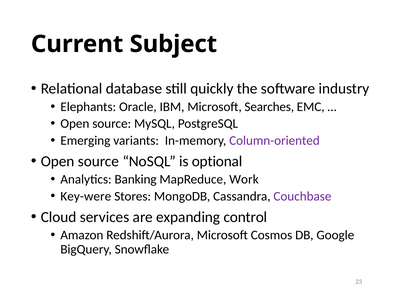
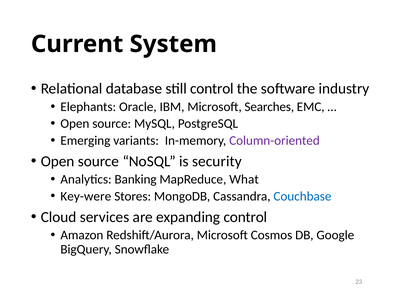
Subject: Subject -> System
still quickly: quickly -> control
optional: optional -> security
Work: Work -> What
Couchbase colour: purple -> blue
